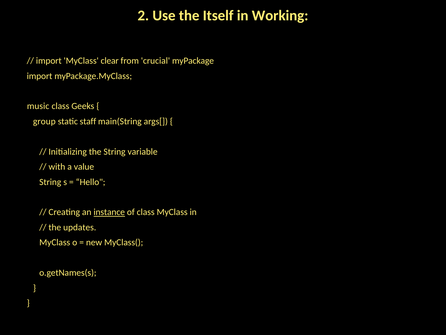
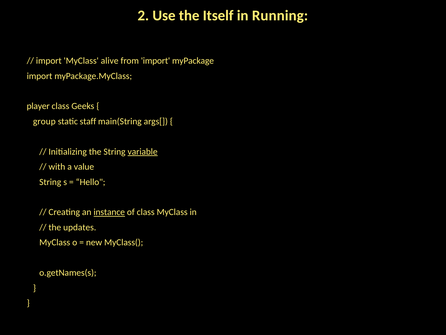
Working: Working -> Running
clear: clear -> alive
from crucial: crucial -> import
music: music -> player
variable underline: none -> present
